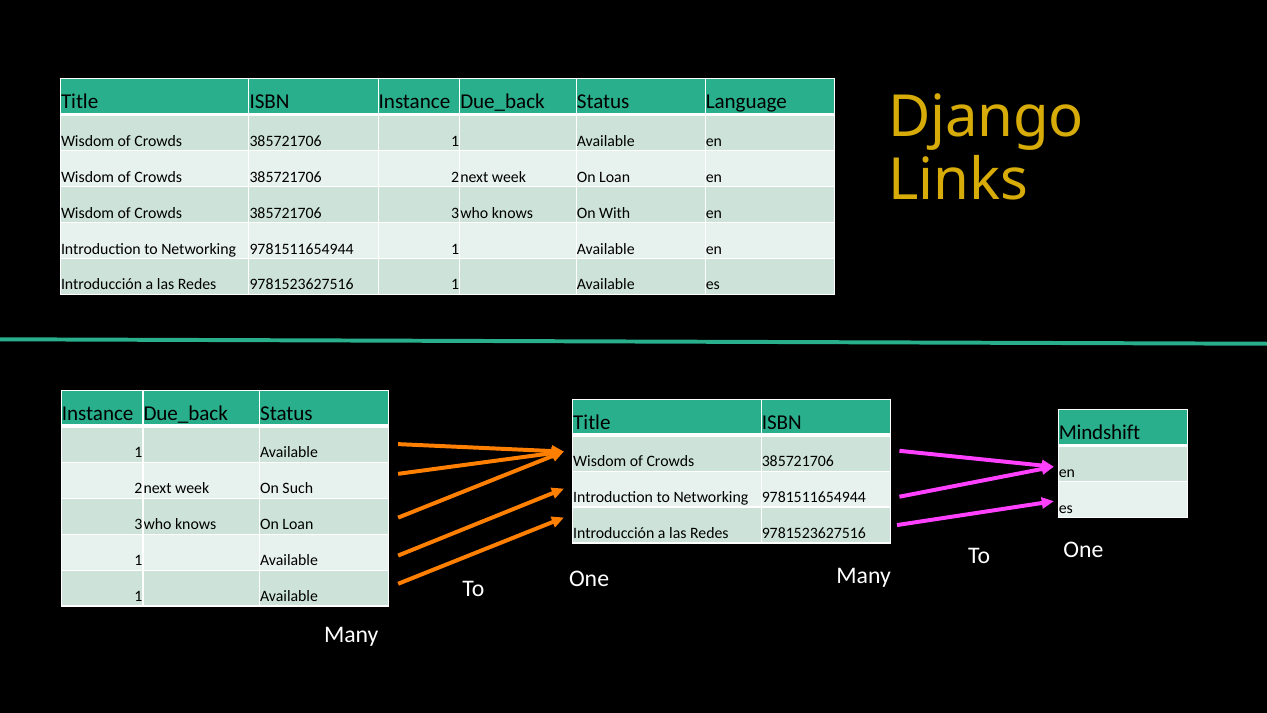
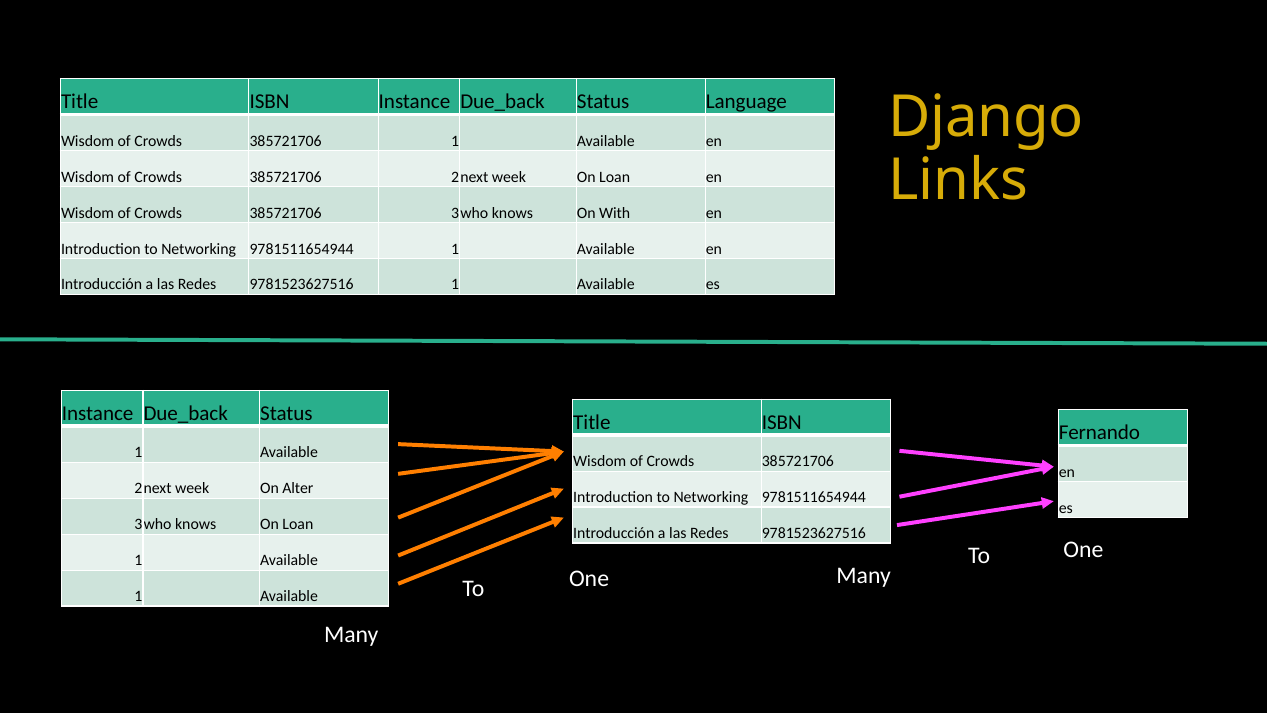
Mindshift: Mindshift -> Fernando
Such: Such -> Alter
